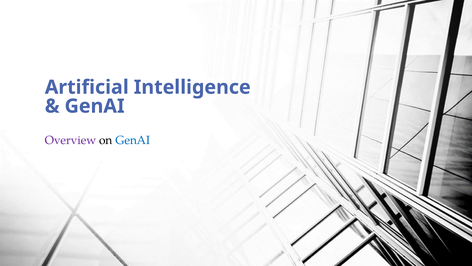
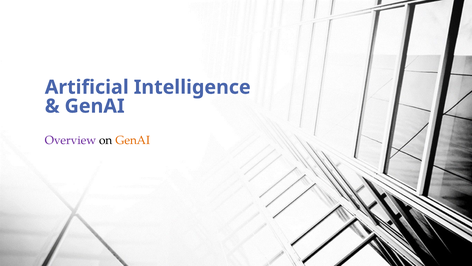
GenAI at (133, 140) colour: blue -> orange
